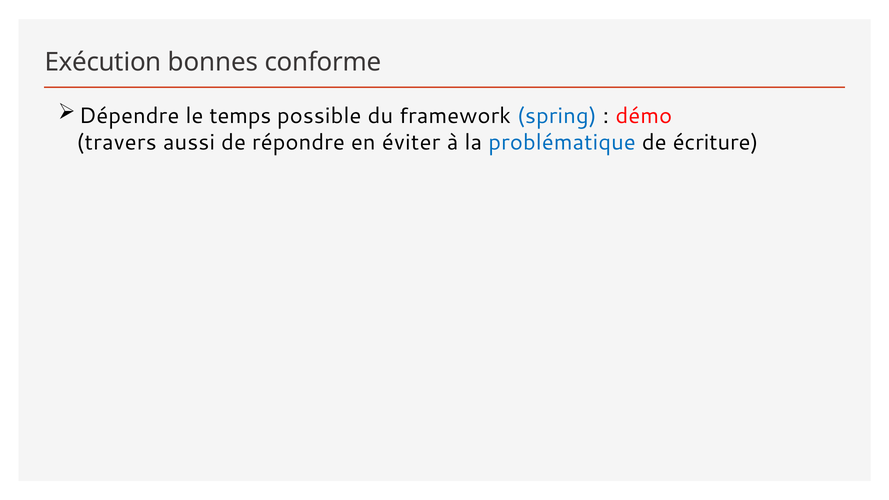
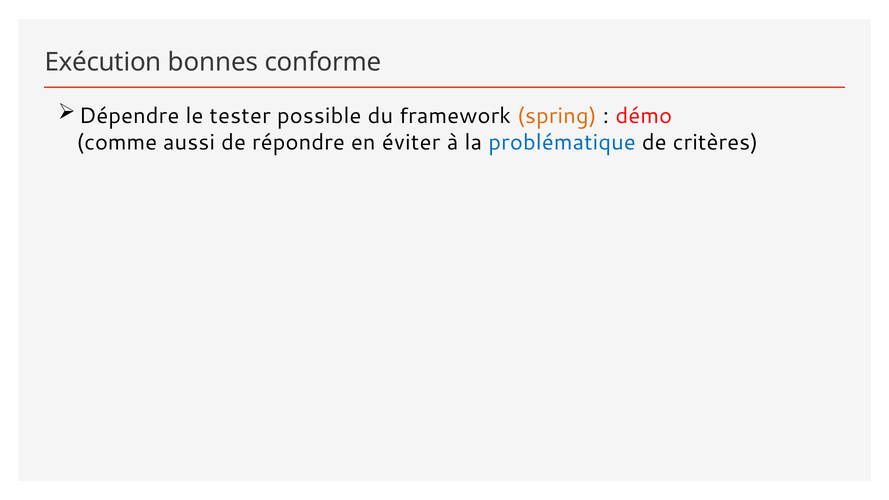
temps: temps -> tester
spring colour: blue -> orange
travers: travers -> comme
écriture: écriture -> critères
